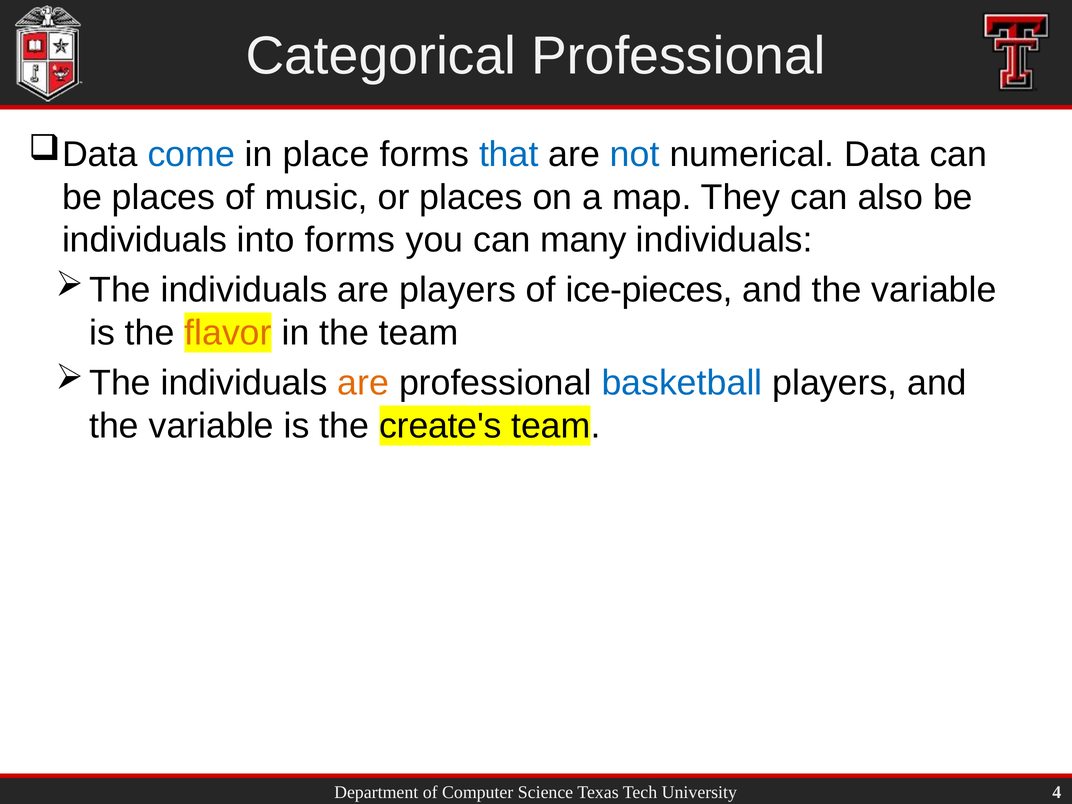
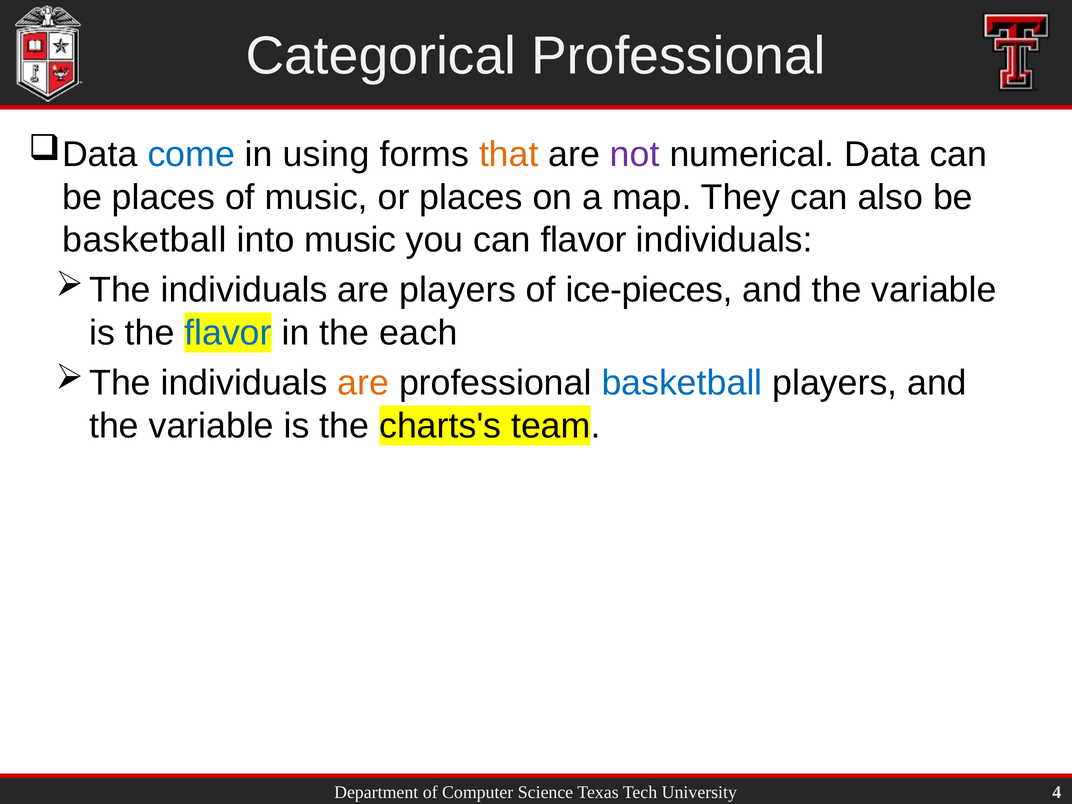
place: place -> using
that colour: blue -> orange
not colour: blue -> purple
individuals at (145, 240): individuals -> basketball
into forms: forms -> music
can many: many -> flavor
flavor at (228, 333) colour: orange -> blue
the team: team -> each
create's: create's -> charts's
